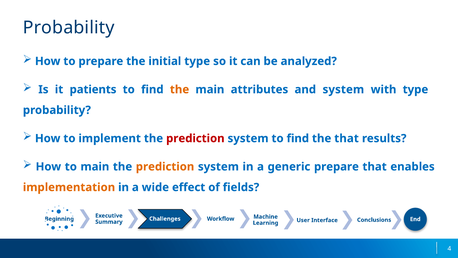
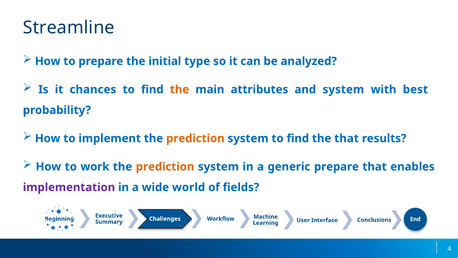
Probability at (69, 27): Probability -> Streamline
patients: patients -> chances
with type: type -> best
prediction at (195, 138) colour: red -> orange
to main: main -> work
implementation colour: orange -> purple
effect: effect -> world
